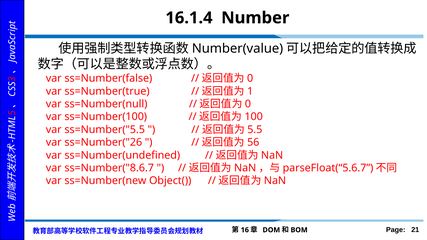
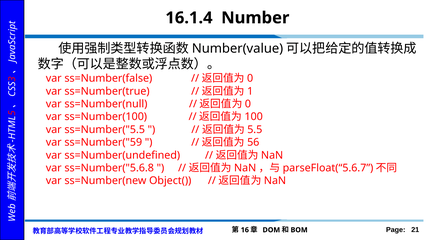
ss=Number("26: ss=Number("26 -> ss=Number("59
ss=Number("8.6.7: ss=Number("8.6.7 -> ss=Number("5.6.8
